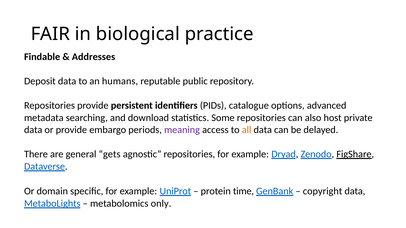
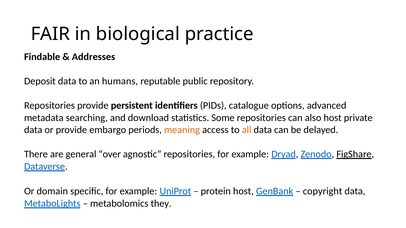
meaning colour: purple -> orange
gets: gets -> over
protein time: time -> host
only: only -> they
